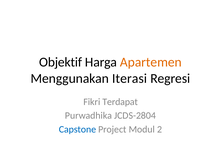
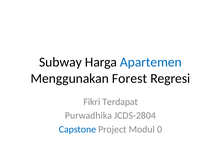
Objektif: Objektif -> Subway
Apartemen colour: orange -> blue
Iterasi: Iterasi -> Forest
2: 2 -> 0
